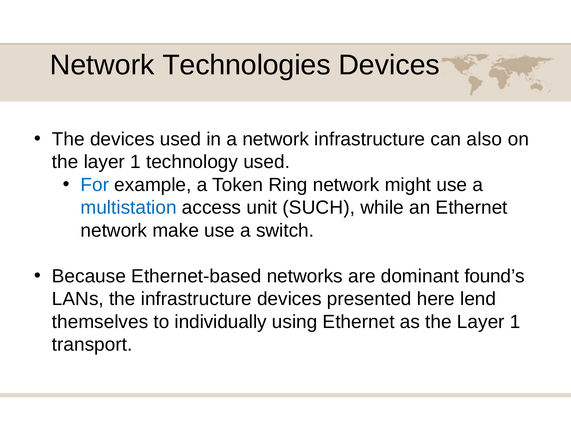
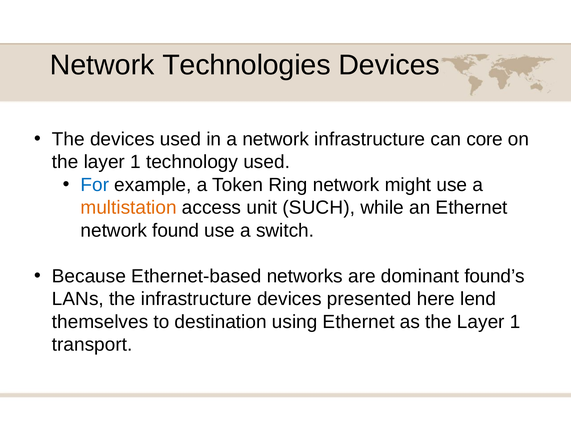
also: also -> core
multistation colour: blue -> orange
make: make -> found
individually: individually -> destination
